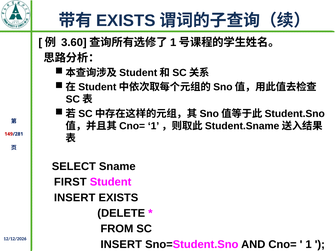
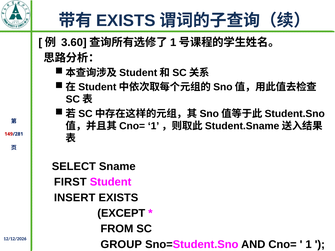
DELETE: DELETE -> EXCEPT
INSERT at (121, 245): INSERT -> GROUP
